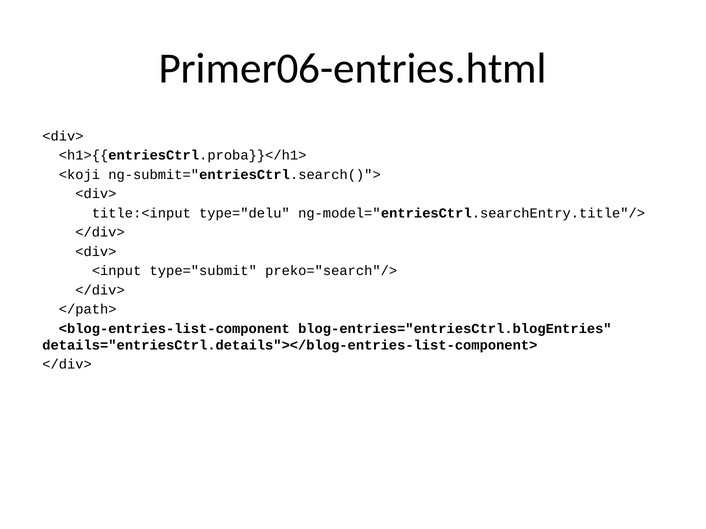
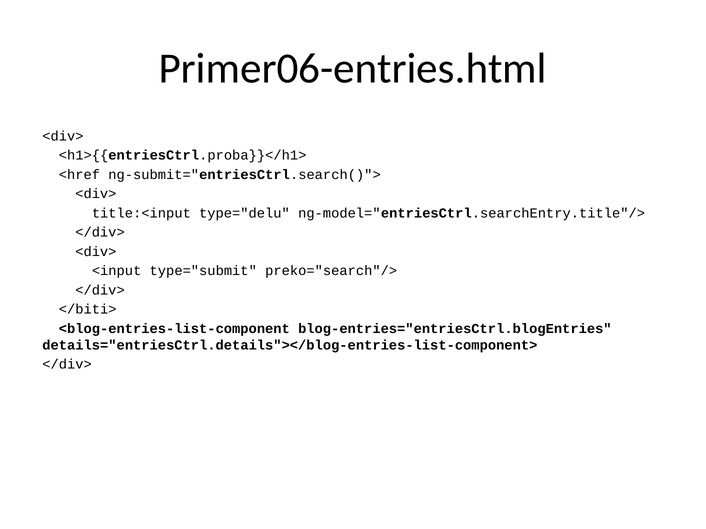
<koji: <koji -> <href
</path>: </path> -> </biti>
